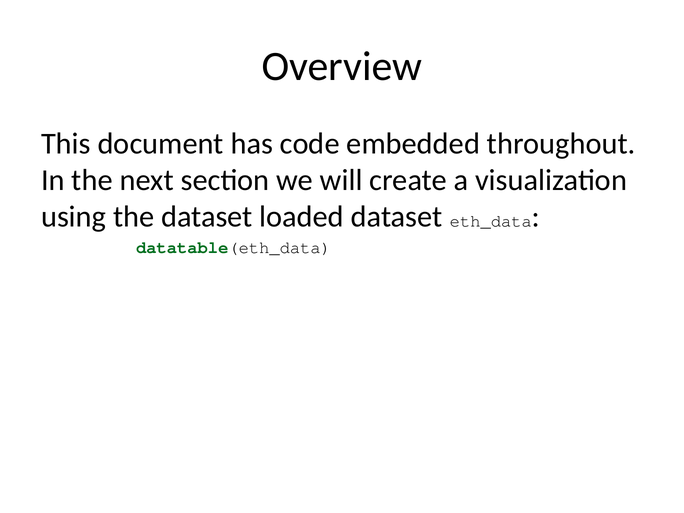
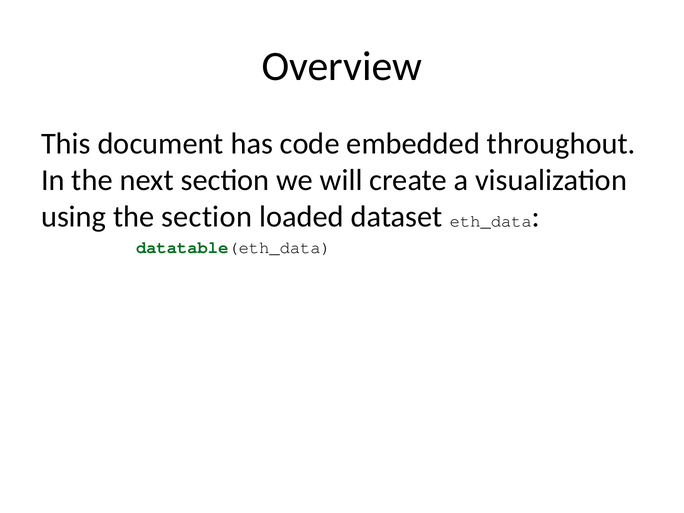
the dataset: dataset -> section
